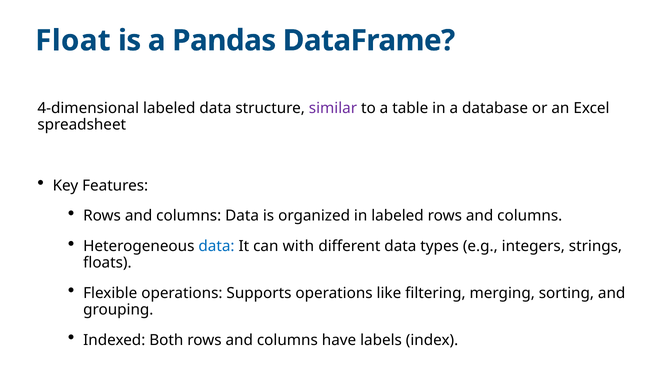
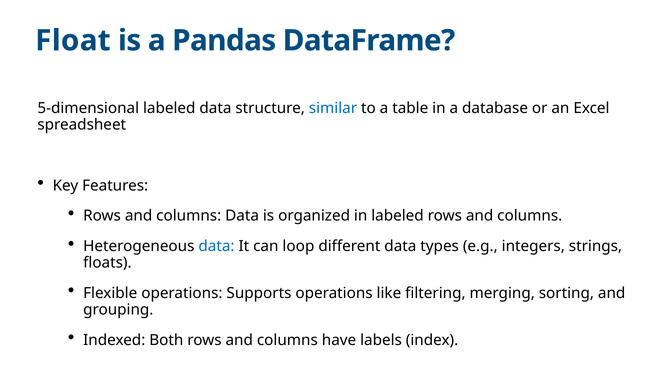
4-dimensional: 4-dimensional -> 5-dimensional
similar colour: purple -> blue
with: with -> loop
